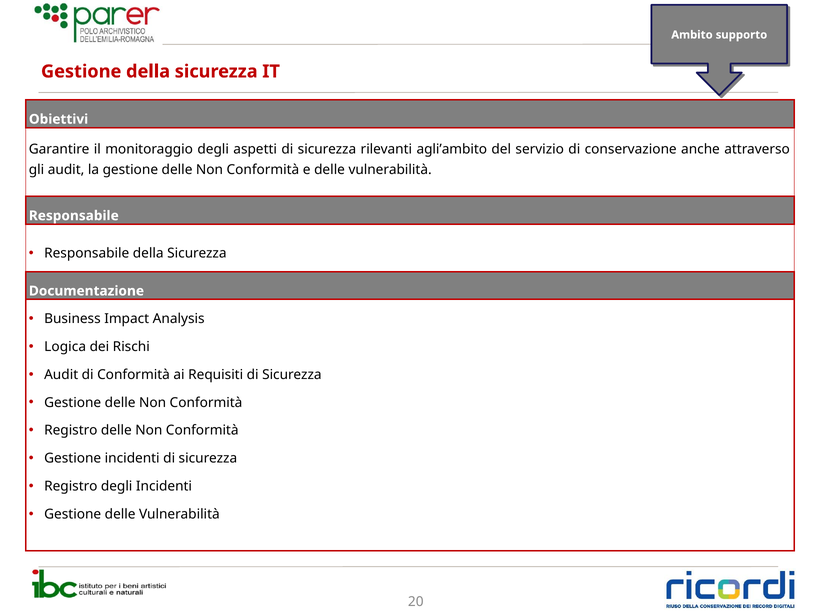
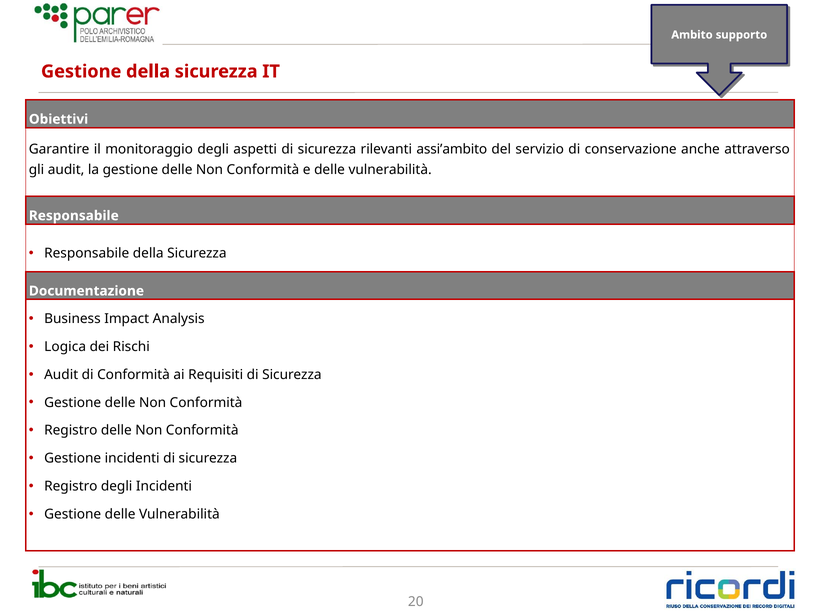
agli’ambito: agli’ambito -> assi’ambito
